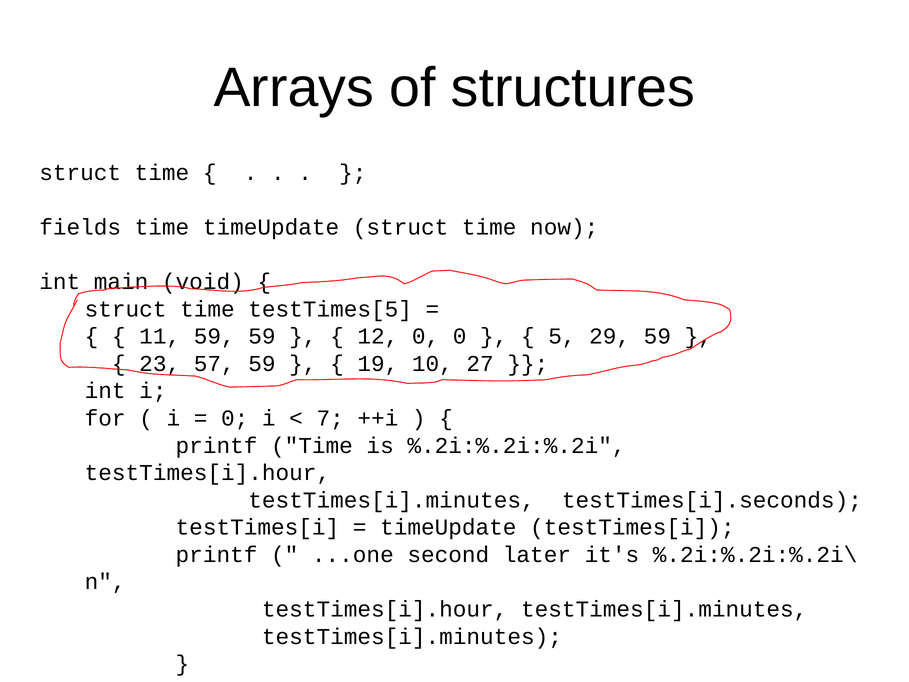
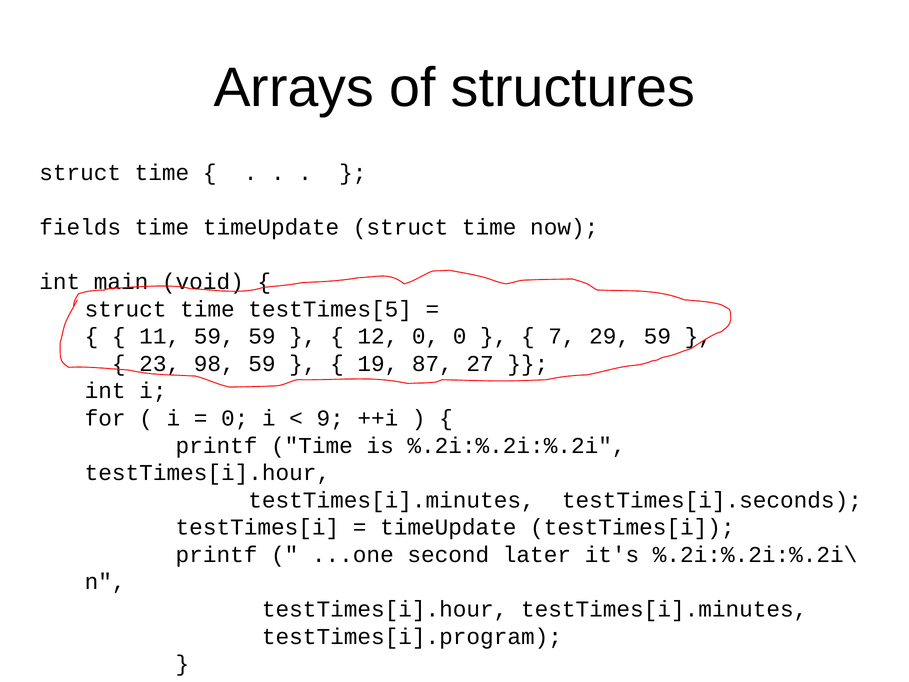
5: 5 -> 7
57: 57 -> 98
10: 10 -> 87
7: 7 -> 9
testTimes[i].minutes at (412, 636): testTimes[i].minutes -> testTimes[i].program
